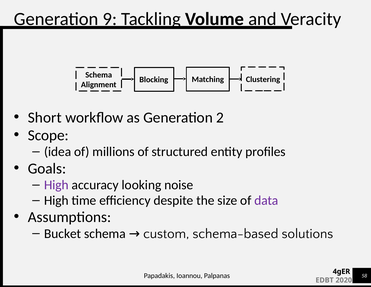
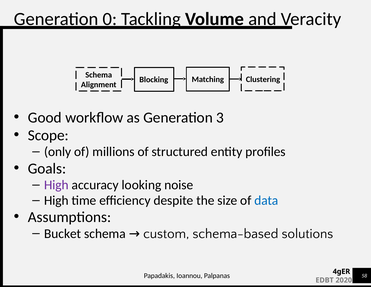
9: 9 -> 0
Short: Short -> Good
2: 2 -> 3
idea: idea -> only
data colour: purple -> blue
